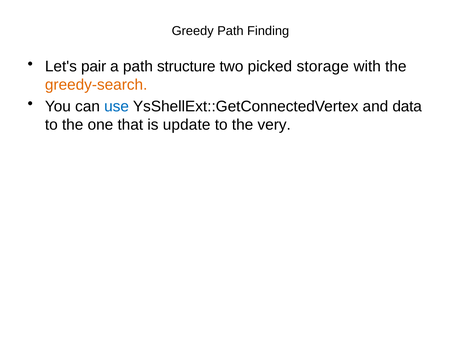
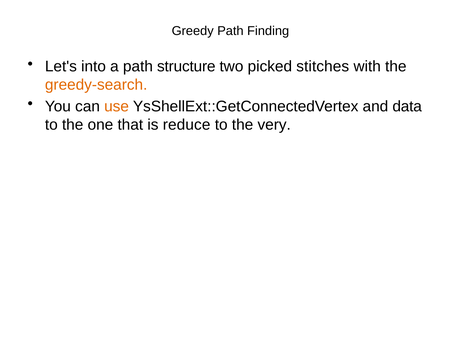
pair: pair -> into
storage: storage -> stitches
use colour: blue -> orange
update: update -> reduce
